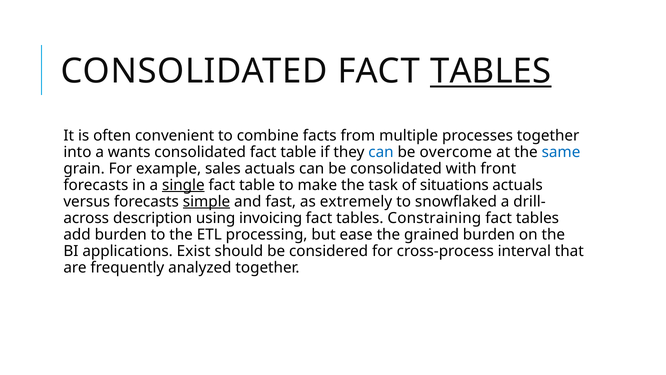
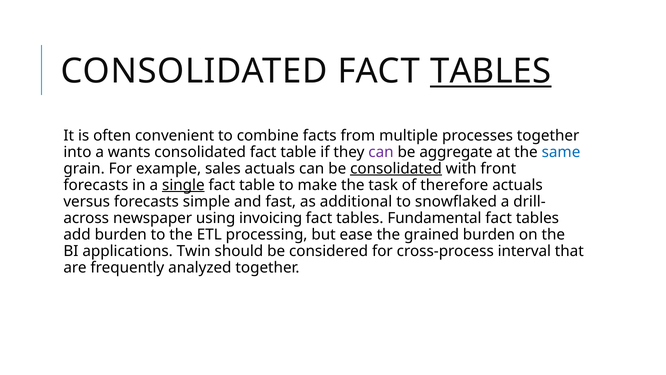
can at (381, 152) colour: blue -> purple
overcome: overcome -> aggregate
consolidated at (396, 168) underline: none -> present
situations: situations -> therefore
simple underline: present -> none
extremely: extremely -> additional
description: description -> newspaper
Constraining: Constraining -> Fundamental
Exist: Exist -> Twin
